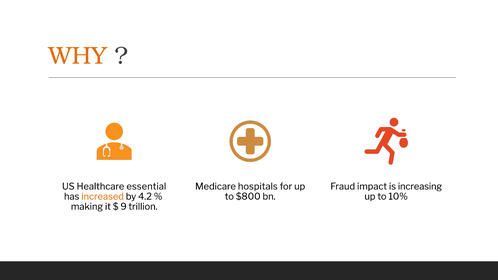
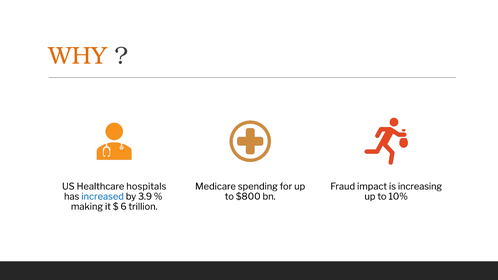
essential: essential -> hospitals
hospitals: hospitals -> spending
increased colour: orange -> blue
4.2: 4.2 -> 3.9
9: 9 -> 6
